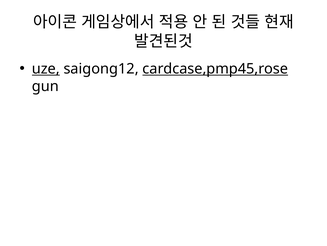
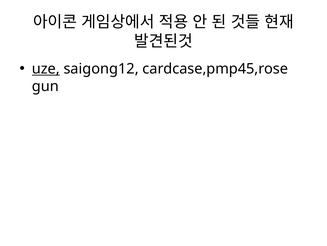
cardcase,pmp45,rose underline: present -> none
